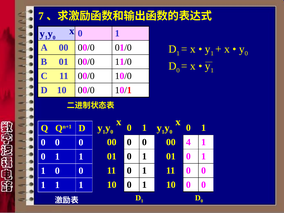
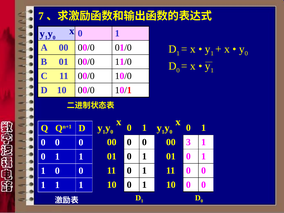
4: 4 -> 3
